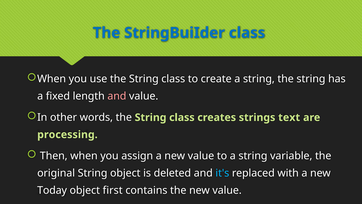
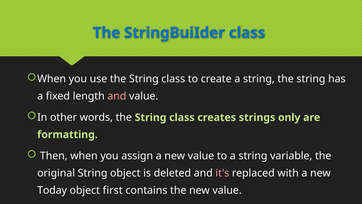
text: text -> only
processing: processing -> formatting
it's colour: light blue -> pink
